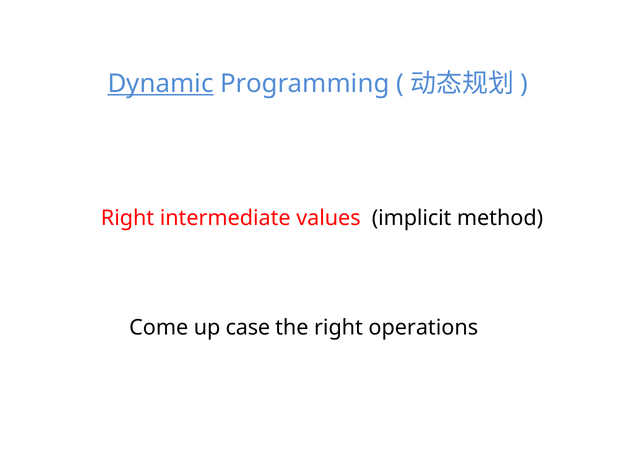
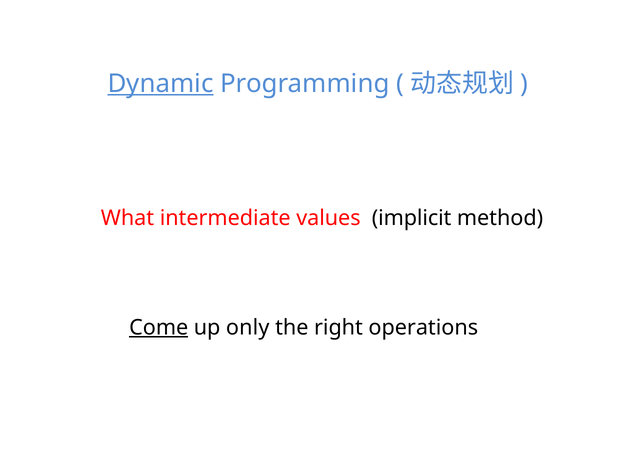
Right at (127, 218): Right -> What
Come underline: none -> present
case: case -> only
